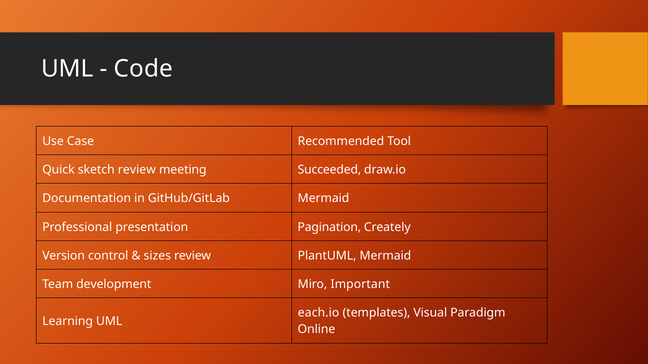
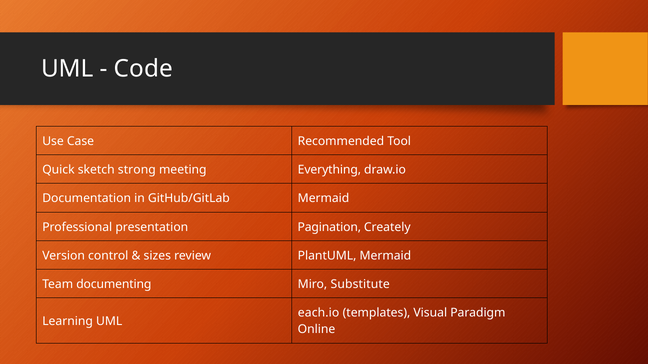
sketch review: review -> strong
Succeeded: Succeeded -> Everything
development: development -> documenting
Important: Important -> Substitute
